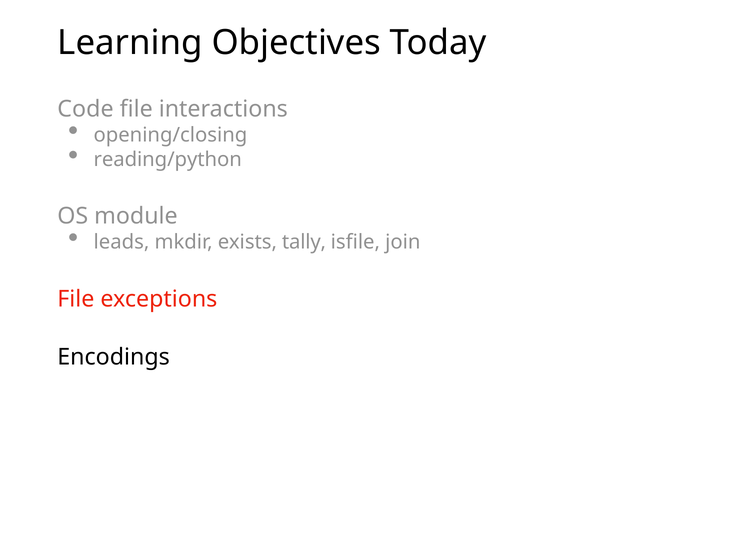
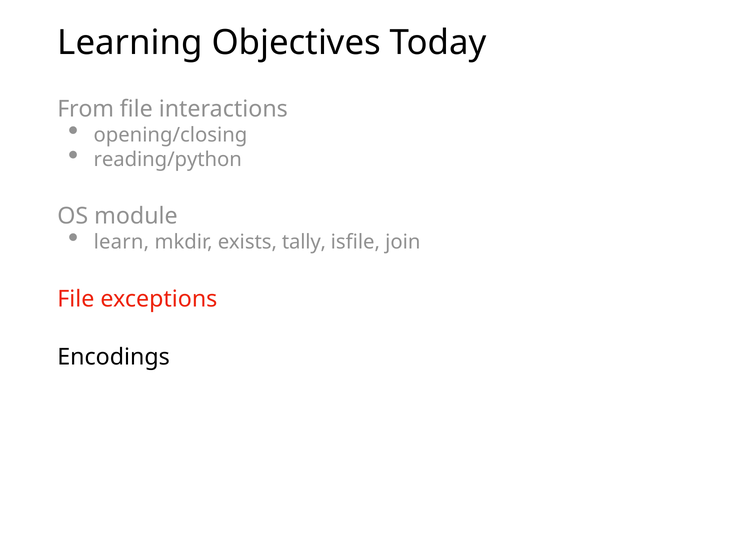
Code: Code -> From
leads: leads -> learn
